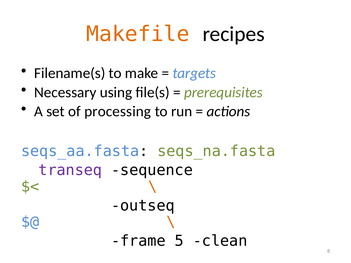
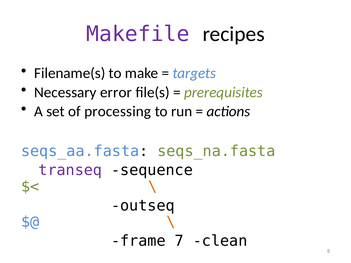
Makefile colour: orange -> purple
using: using -> error
5: 5 -> 7
